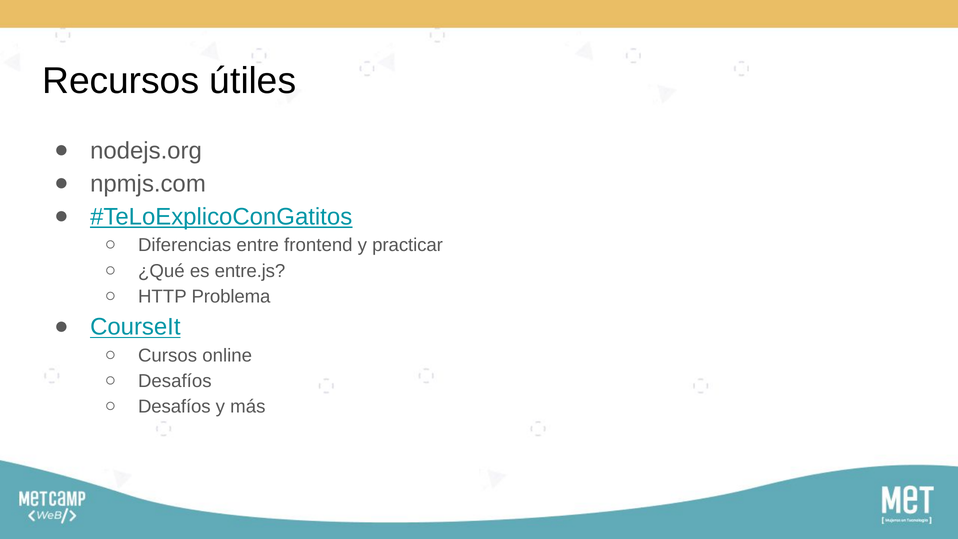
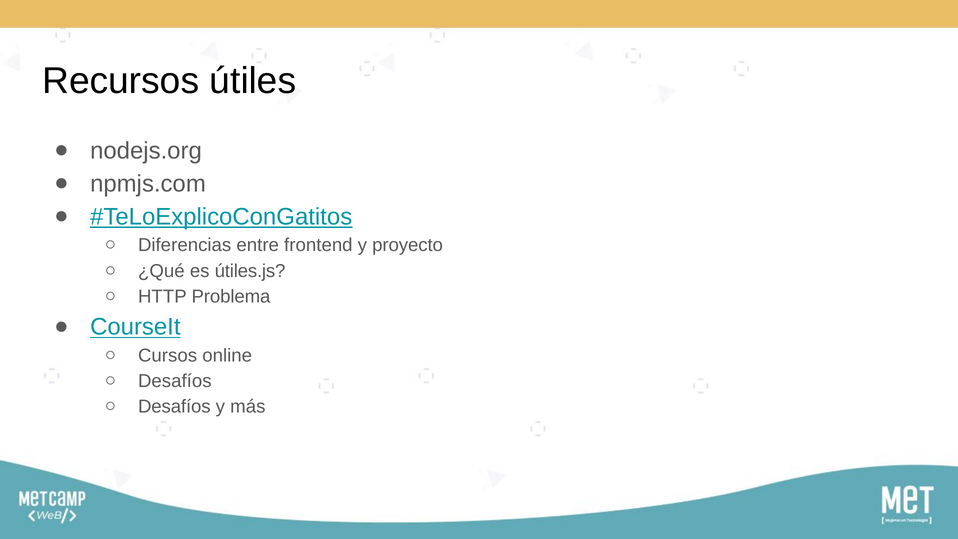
practicar: practicar -> proyecto
entre.js: entre.js -> útiles.js
